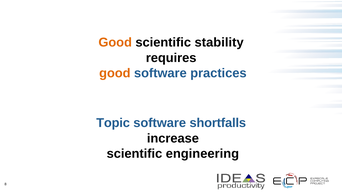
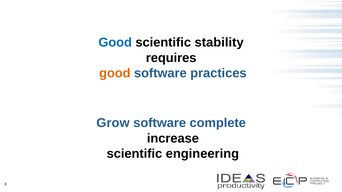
Good at (115, 43) colour: orange -> blue
Topic: Topic -> Grow
shortfalls: shortfalls -> complete
